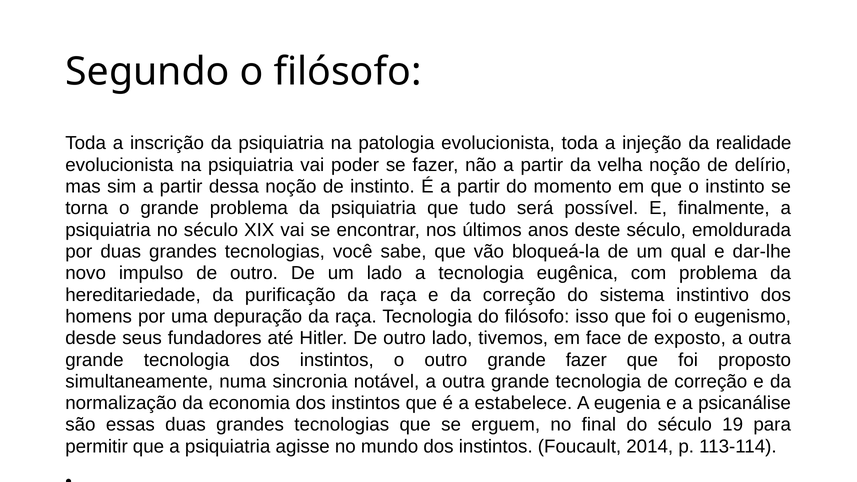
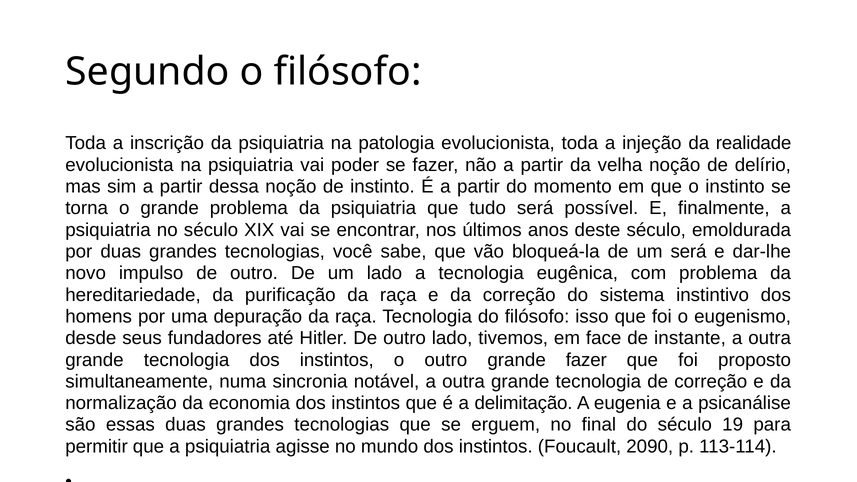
um qual: qual -> será
exposto: exposto -> instante
estabelece: estabelece -> delimitação
2014: 2014 -> 2090
